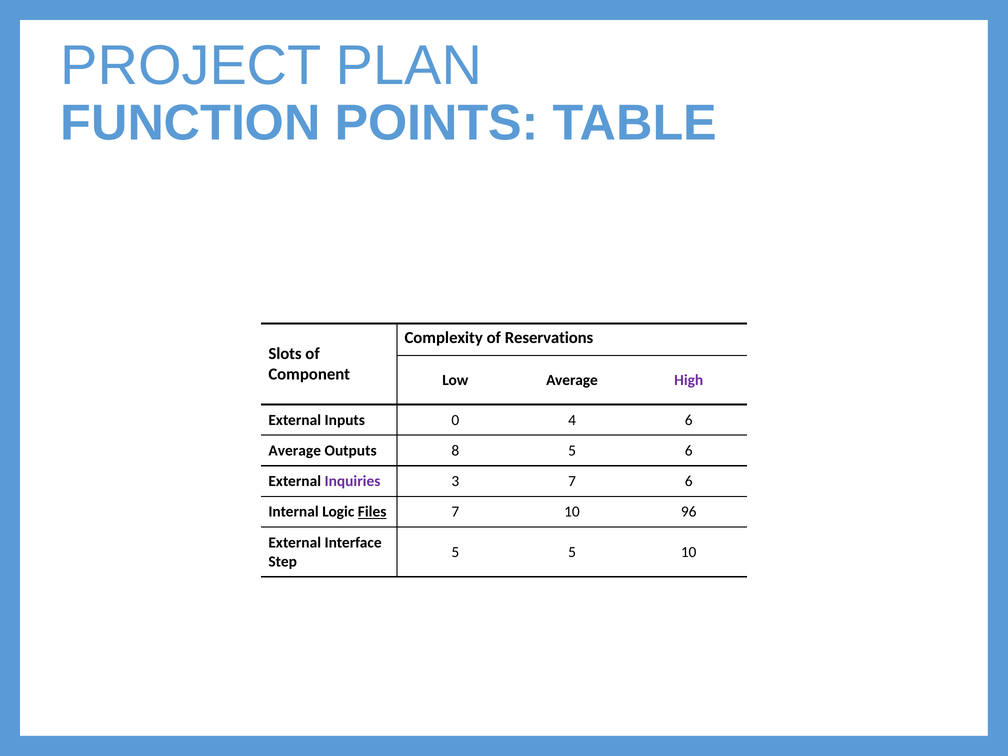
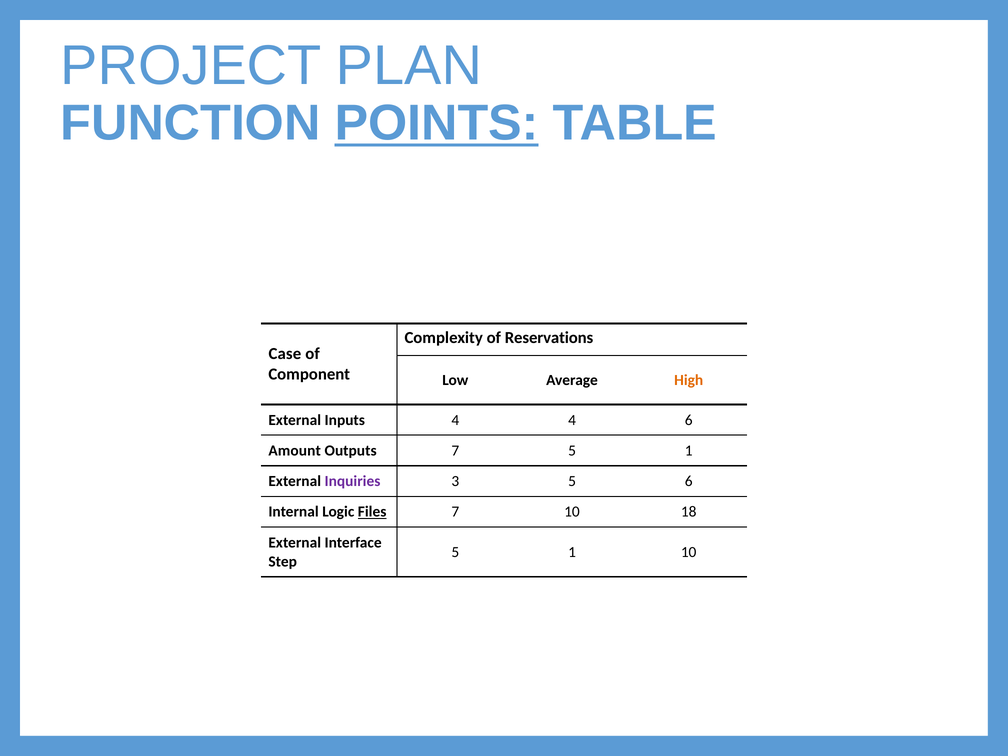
POINTS underline: none -> present
Slots: Slots -> Case
High colour: purple -> orange
Inputs 0: 0 -> 4
Average at (295, 451): Average -> Amount
Outputs 8: 8 -> 7
6 at (689, 451): 6 -> 1
3 7: 7 -> 5
96: 96 -> 18
5 at (572, 552): 5 -> 1
